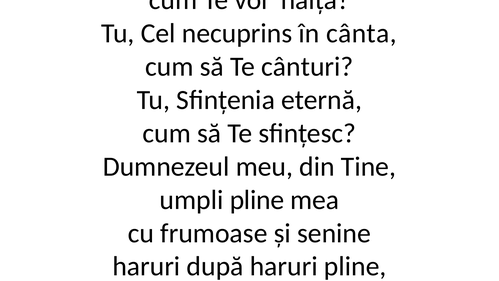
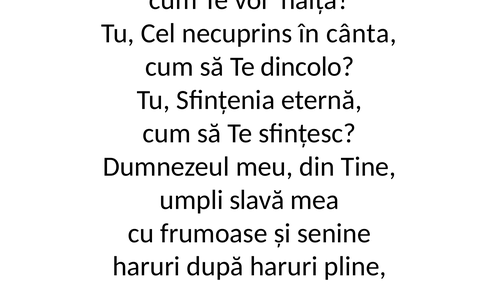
Te cânturi: cânturi -> dincolo
umpli pline: pline -> slavă
